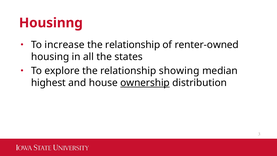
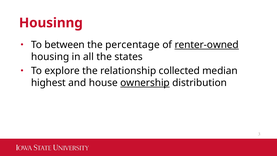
increase: increase -> between
relationship at (133, 45): relationship -> percentage
renter-owned underline: none -> present
showing: showing -> collected
